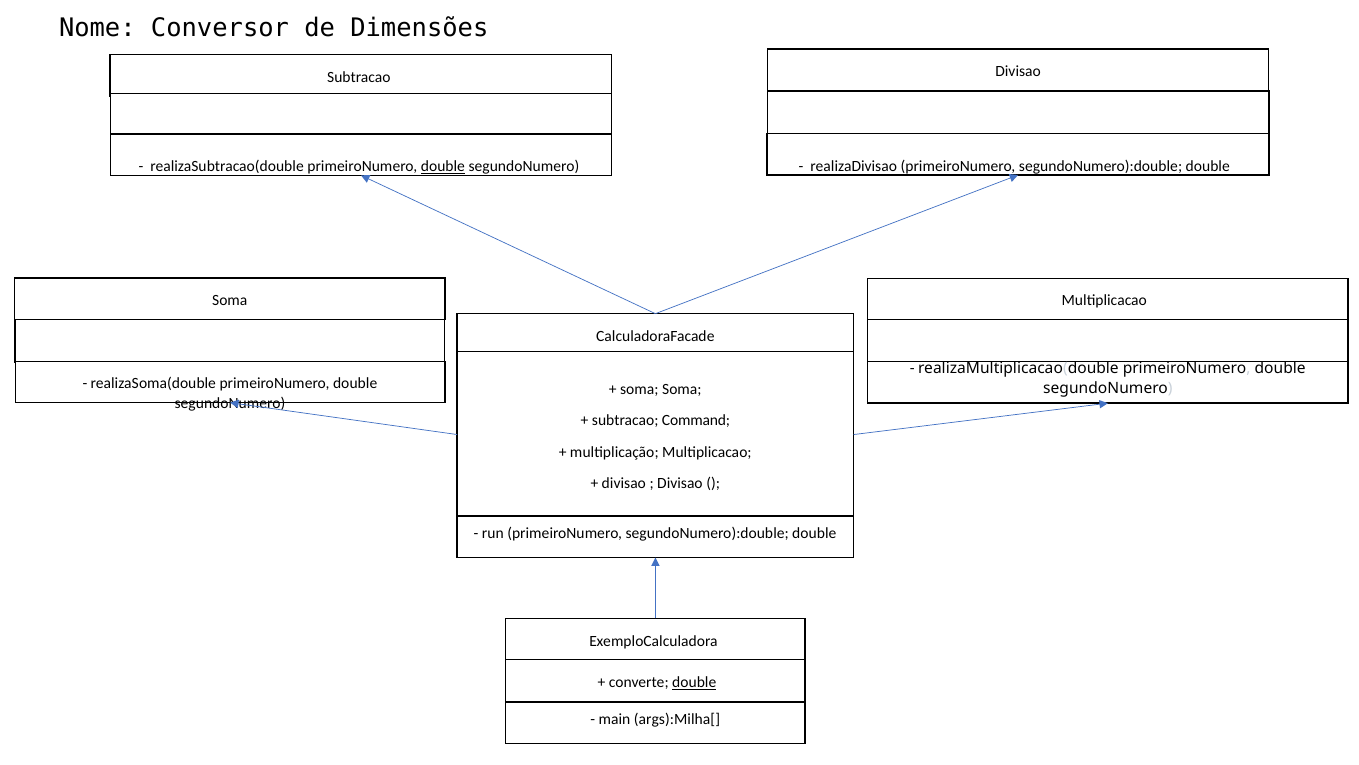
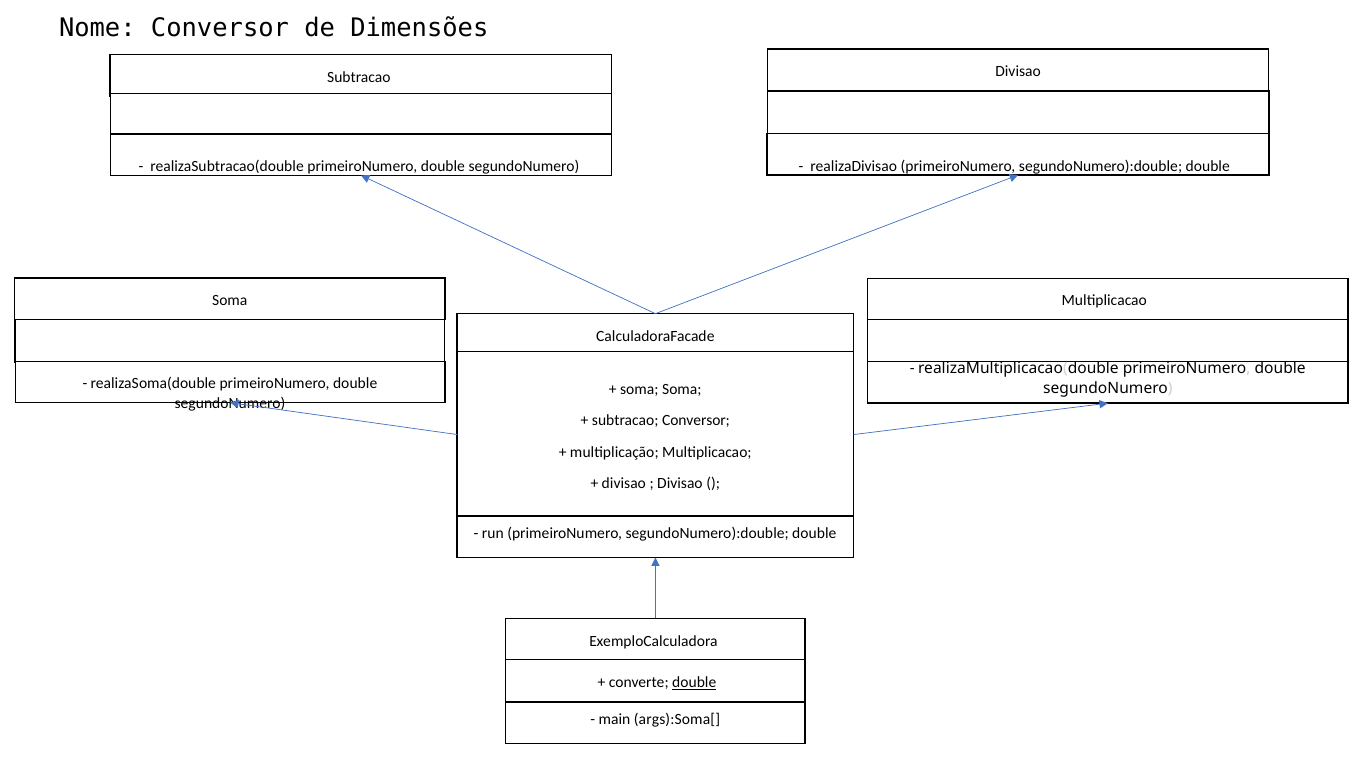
double at (443, 166) underline: present -> none
subtracao Command: Command -> Conversor
args):Milha[: args):Milha[ -> args):Soma[
